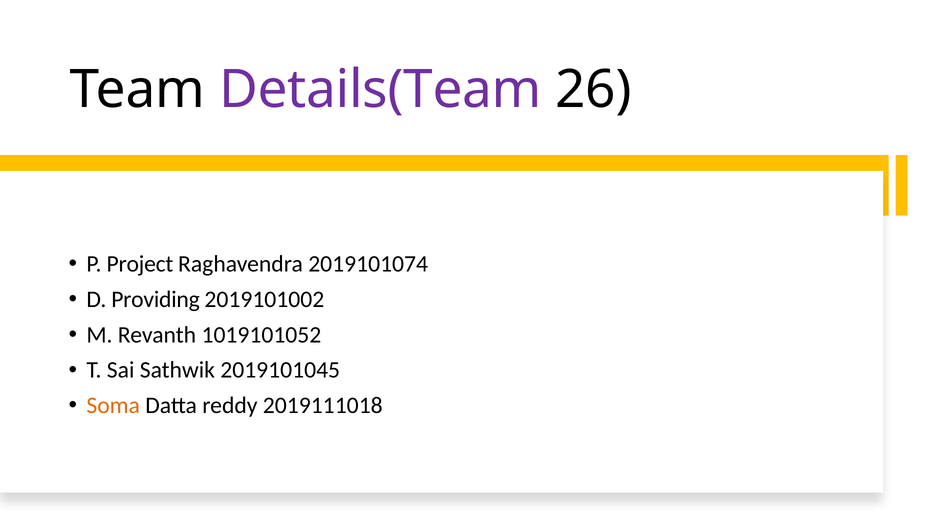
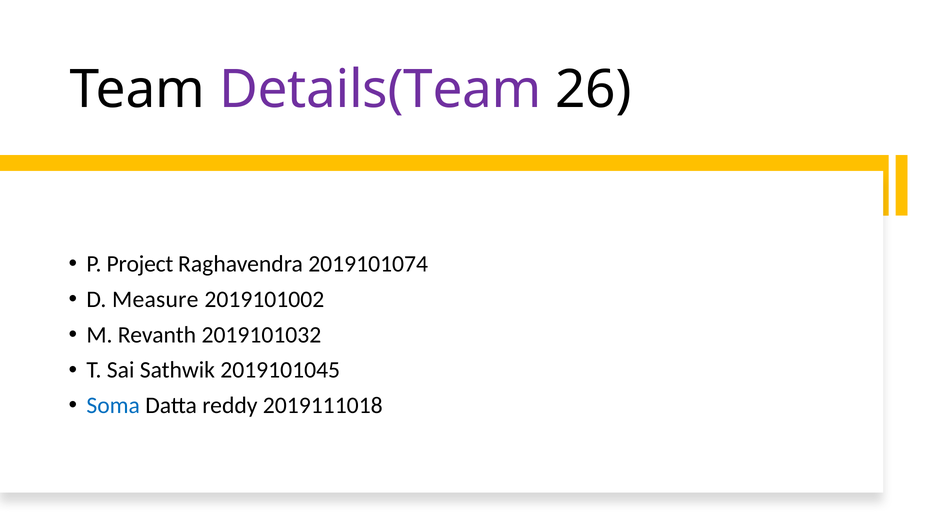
Providing: Providing -> Measure
1019101052: 1019101052 -> 2019101032
Soma colour: orange -> blue
